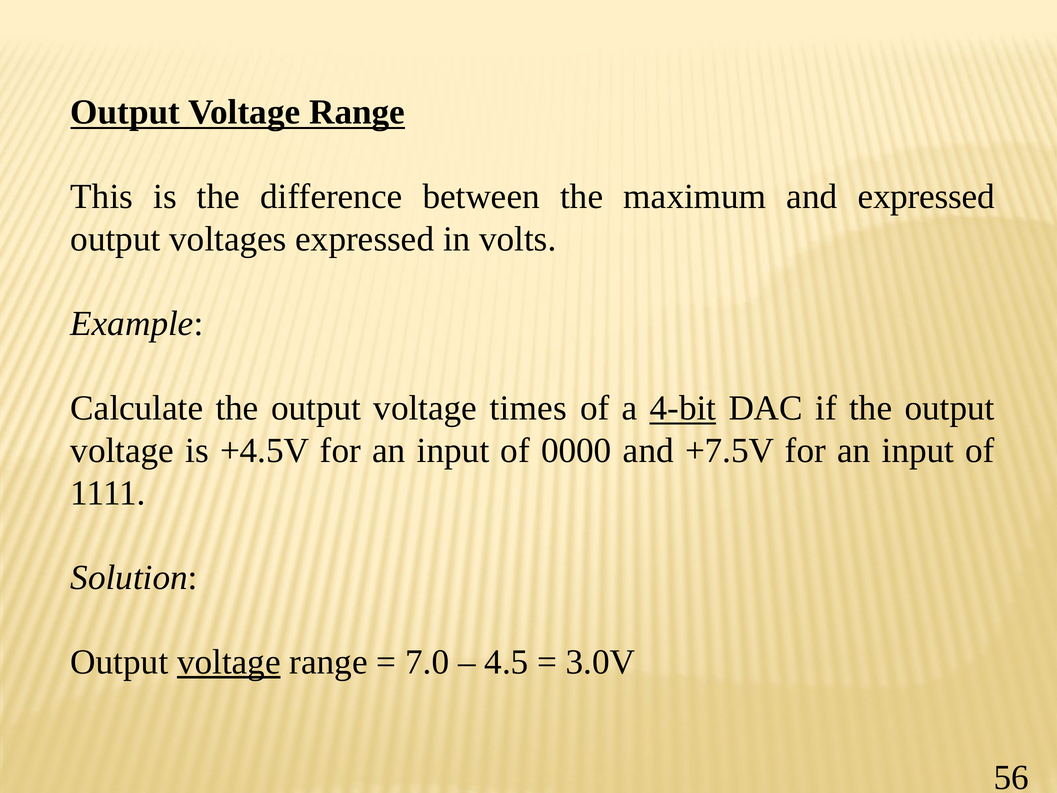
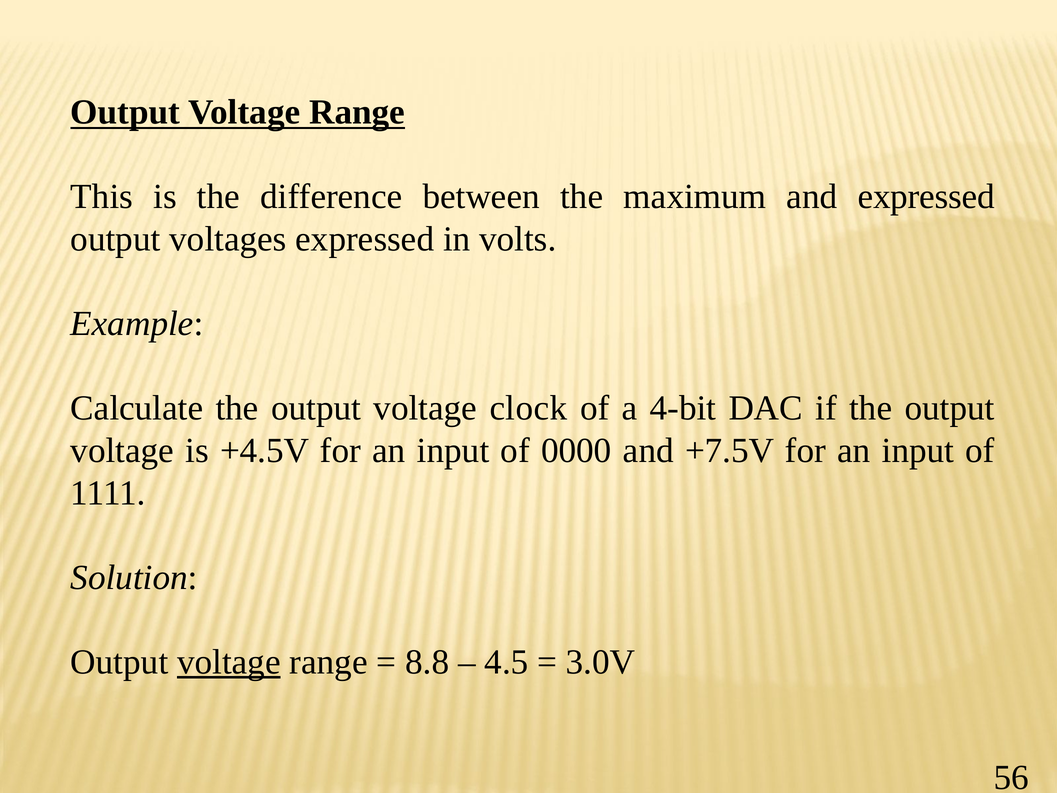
times: times -> clock
4-bit underline: present -> none
7.0: 7.0 -> 8.8
